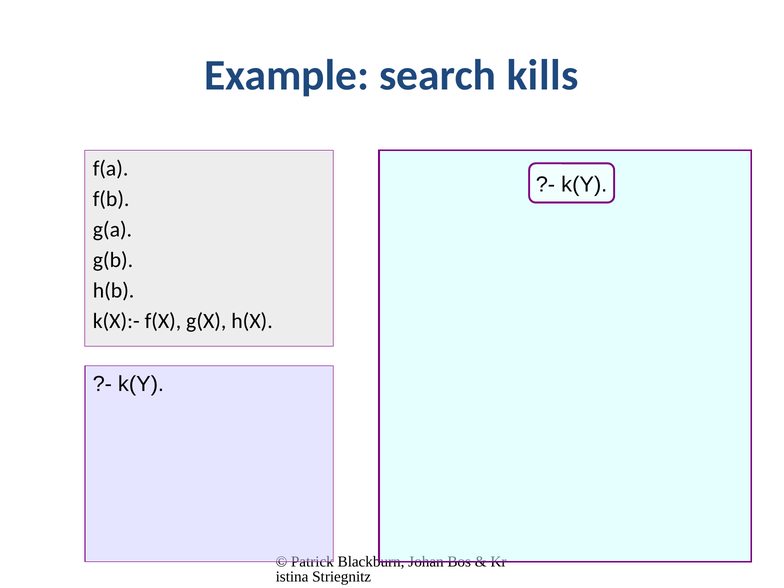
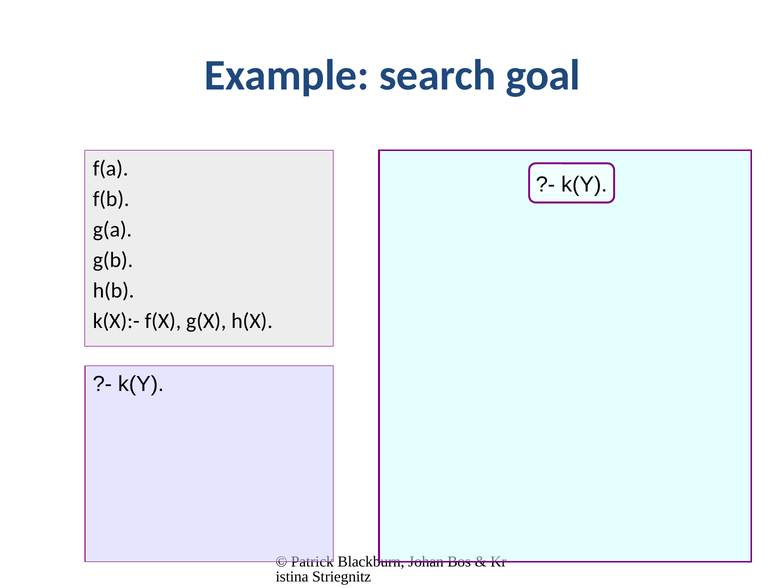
kills: kills -> goal
